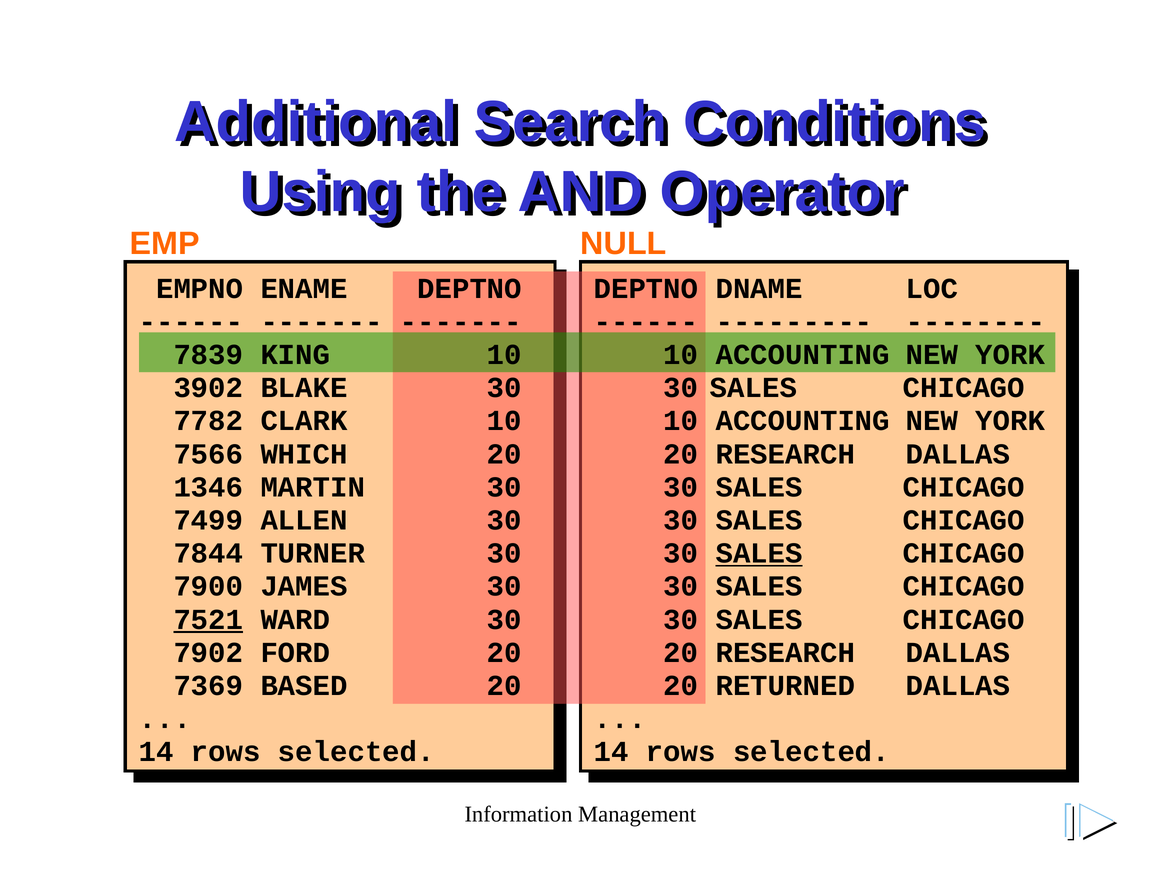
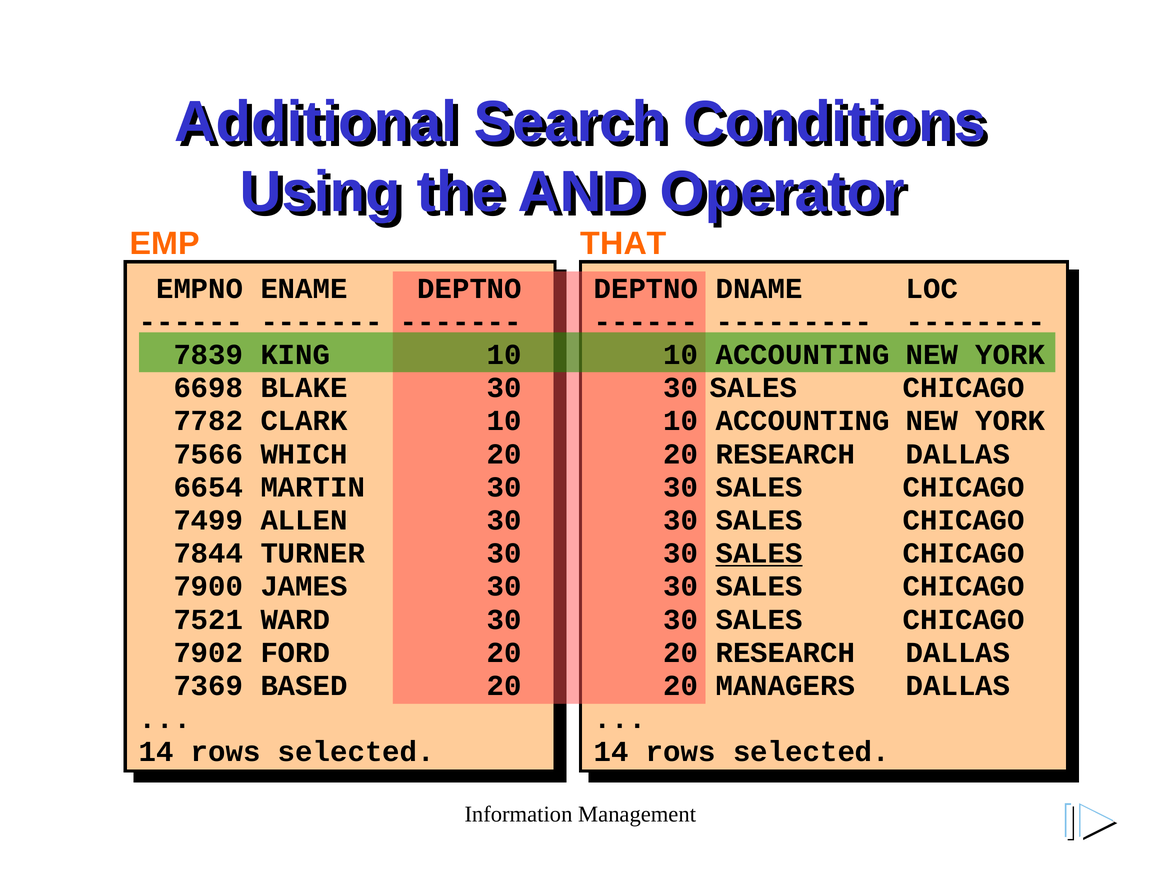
NULL: NULL -> THAT
3902: 3902 -> 6698
1346: 1346 -> 6654
7521 underline: present -> none
RETURNED: RETURNED -> MANAGERS
